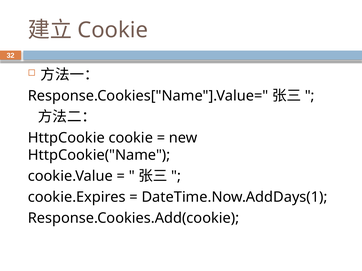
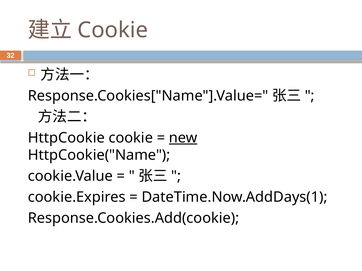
new underline: none -> present
